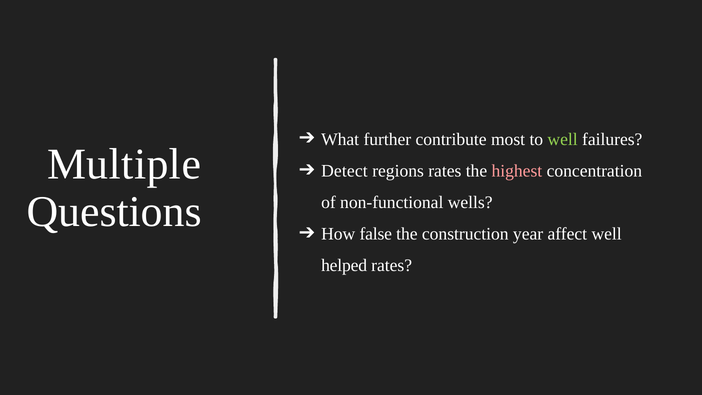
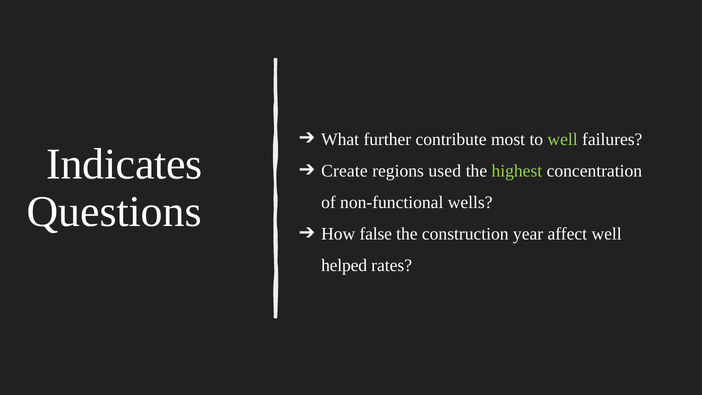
Multiple: Multiple -> Indicates
Detect: Detect -> Create
regions rates: rates -> used
highest colour: pink -> light green
